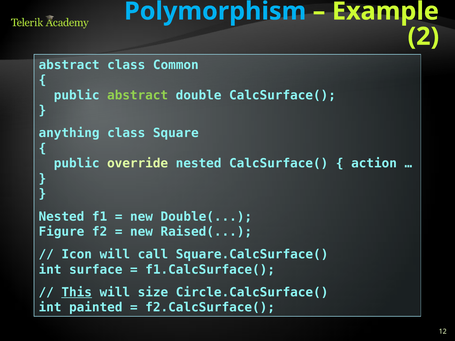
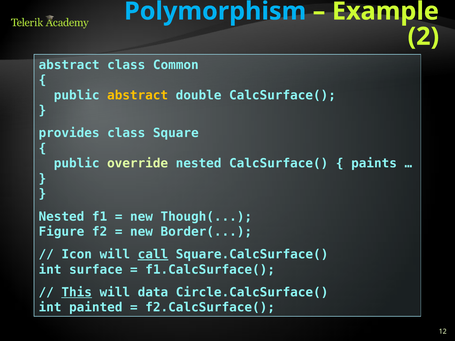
abstract at (138, 95) colour: light green -> yellow
anything: anything -> provides
action: action -> paints
Double(: Double( -> Though(
Raised(: Raised( -> Border(
call underline: none -> present
size: size -> data
